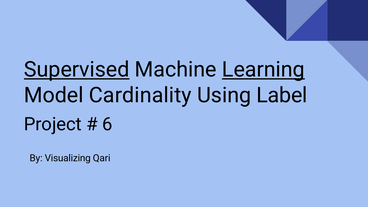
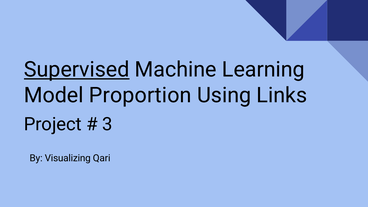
Learning underline: present -> none
Cardinality: Cardinality -> Proportion
Label: Label -> Links
6: 6 -> 3
